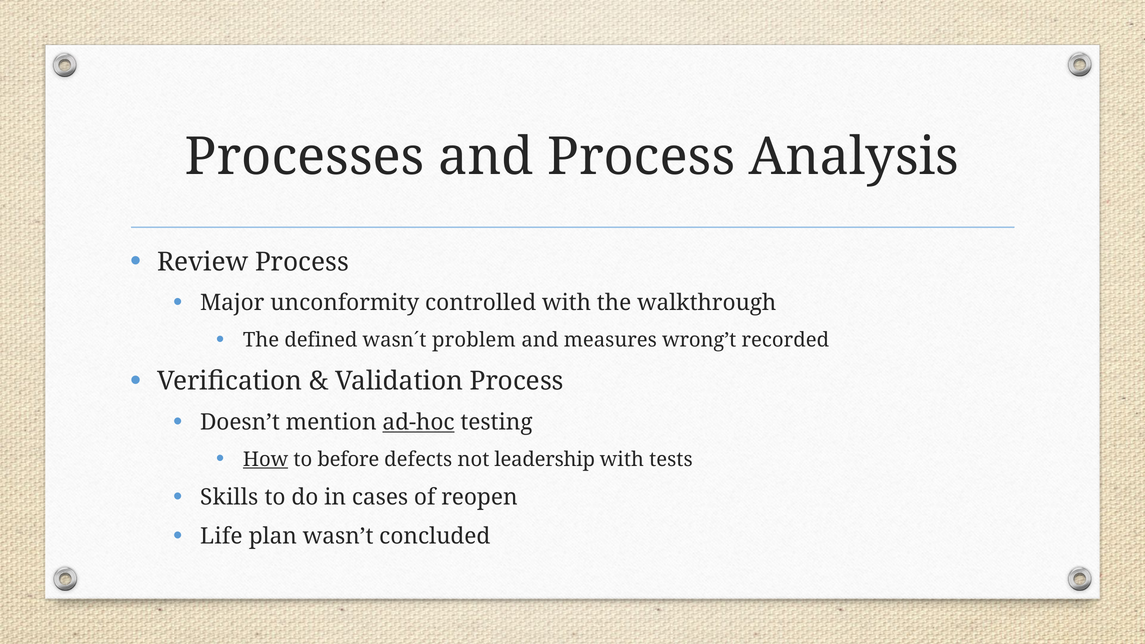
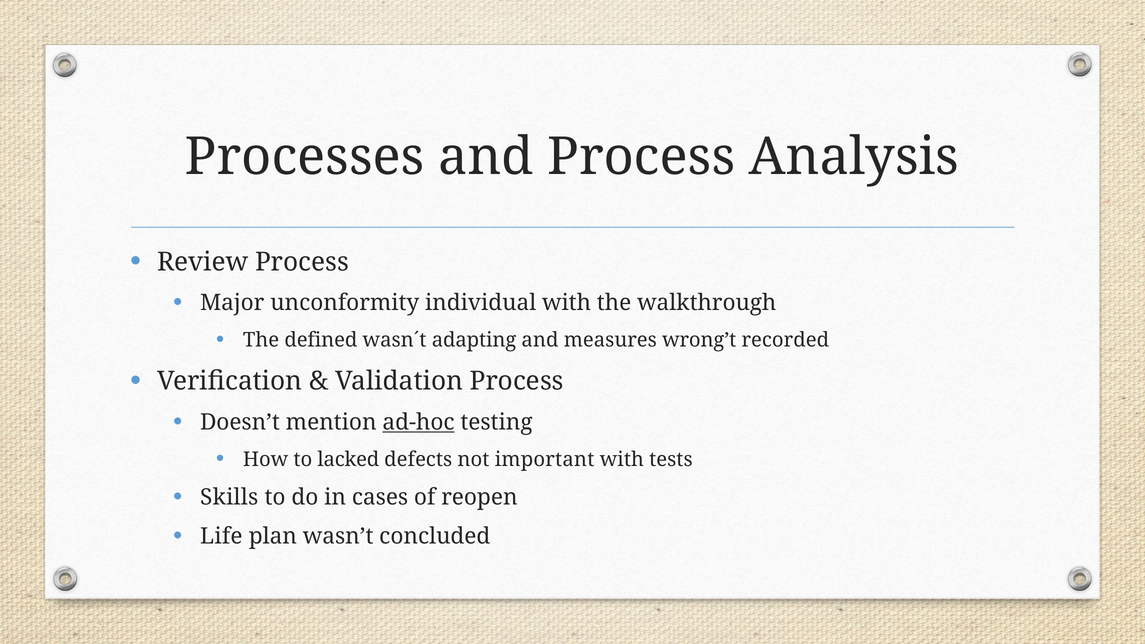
controlled: controlled -> individual
problem: problem -> adapting
How underline: present -> none
before: before -> lacked
leadership: leadership -> important
